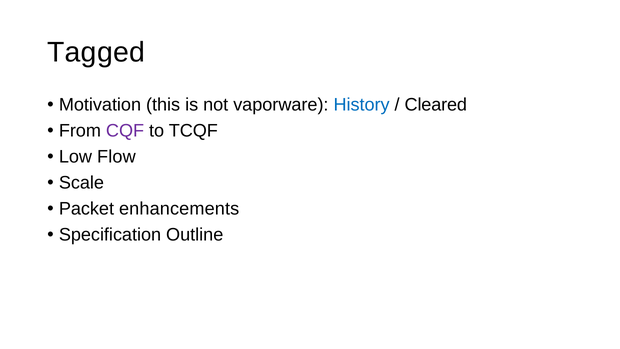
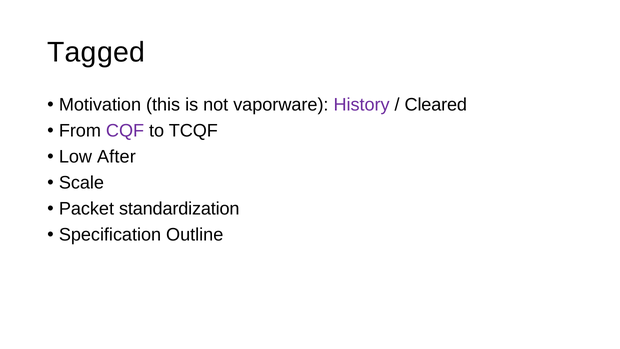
History colour: blue -> purple
Flow: Flow -> After
enhancements: enhancements -> standardization
